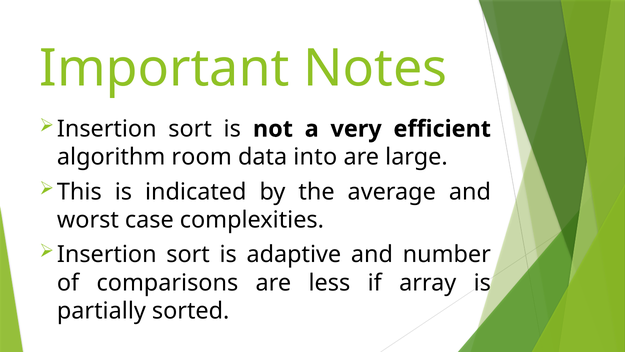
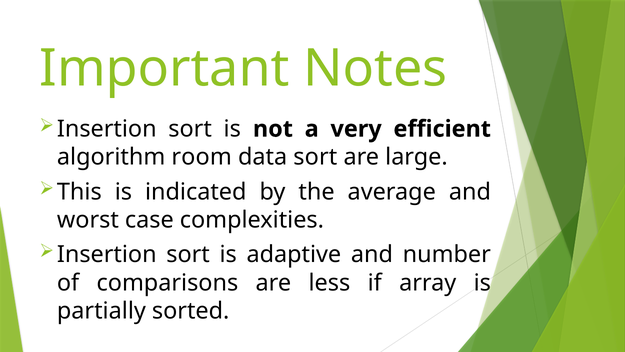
data into: into -> sort
